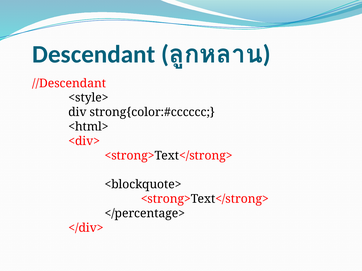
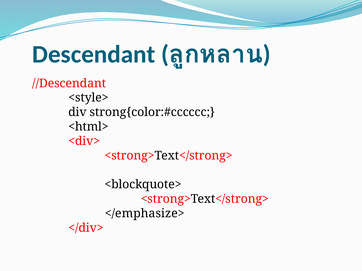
</percentage>: </percentage> -> </emphasize>
